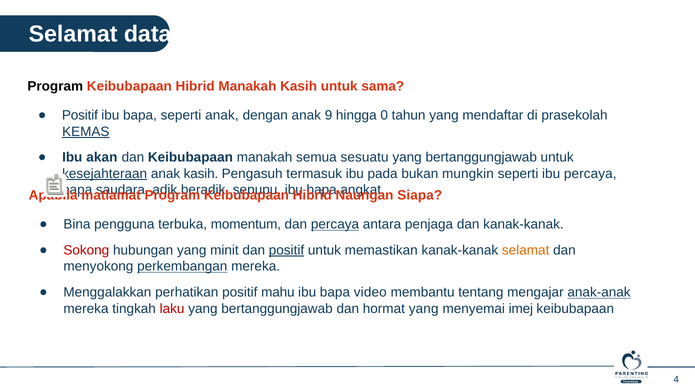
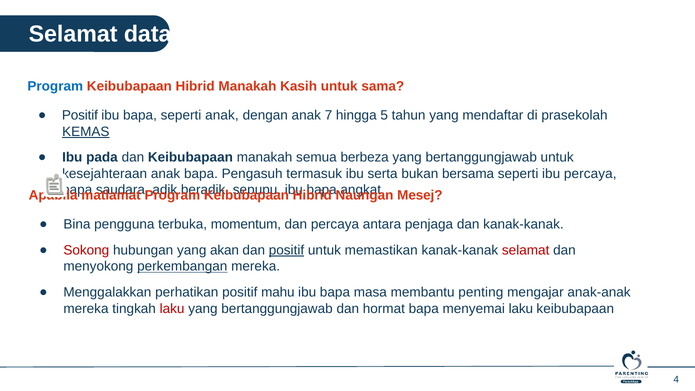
Program at (55, 86) colour: black -> blue
9: 9 -> 7
0: 0 -> 5
akan: akan -> pada
sesuatu: sesuatu -> berbeza
kesejahteraan underline: present -> none
anak kasih: kasih -> bapa
pada: pada -> serta
mungkin: mungkin -> bersama
Siapa: Siapa -> Mesej
percaya at (335, 224) underline: present -> none
minit: minit -> akan
selamat at (526, 250) colour: orange -> red
video: video -> masa
tentang: tentang -> penting
anak-anak underline: present -> none
hormat yang: yang -> bapa
menyemai imej: imej -> laku
